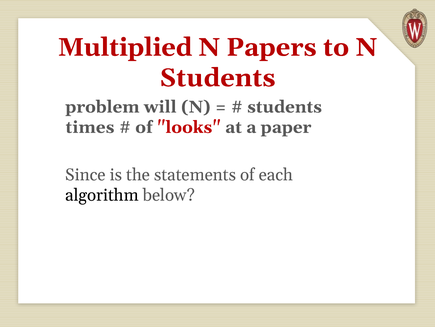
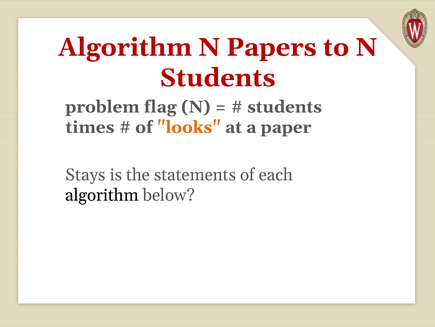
Multiplied at (125, 47): Multiplied -> Algorithm
will: will -> flag
looks colour: red -> orange
Since: Since -> Stays
